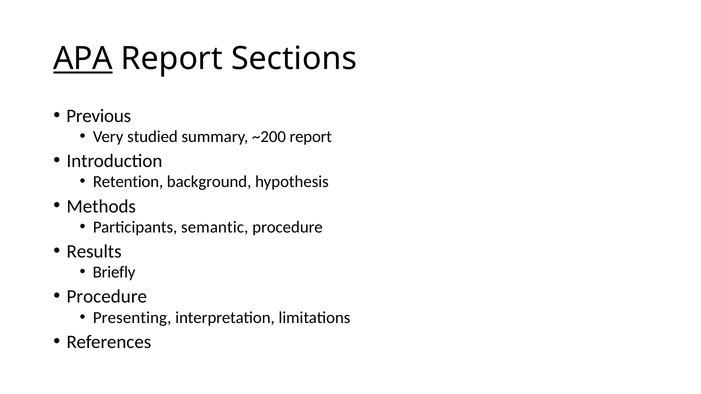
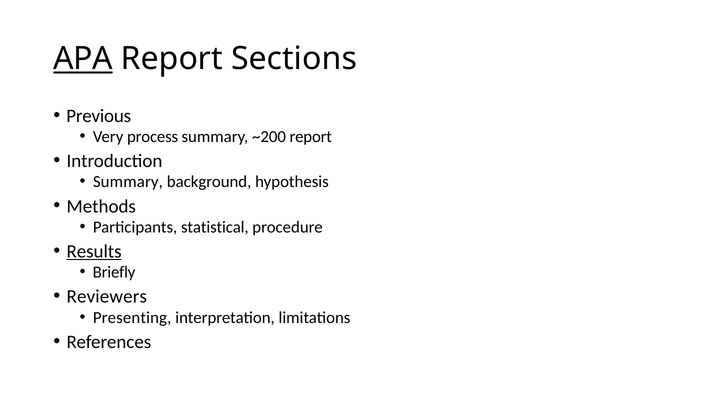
studied: studied -> process
Retention at (128, 182): Retention -> Summary
semantic: semantic -> statistical
Results underline: none -> present
Procedure at (107, 297): Procedure -> Reviewers
